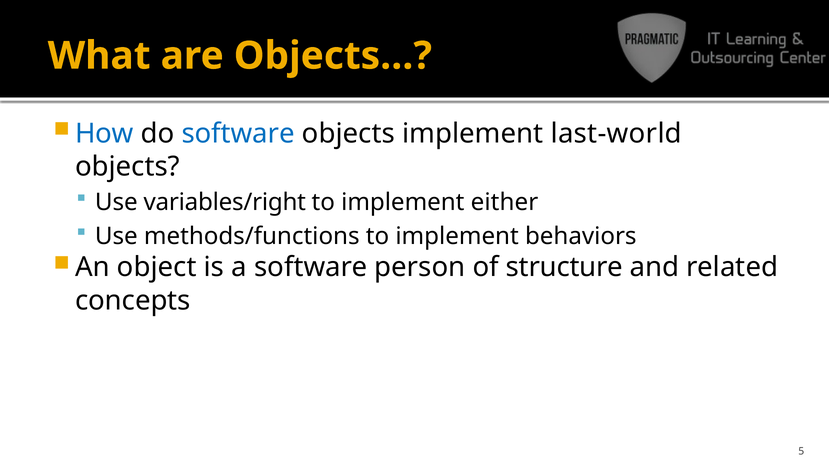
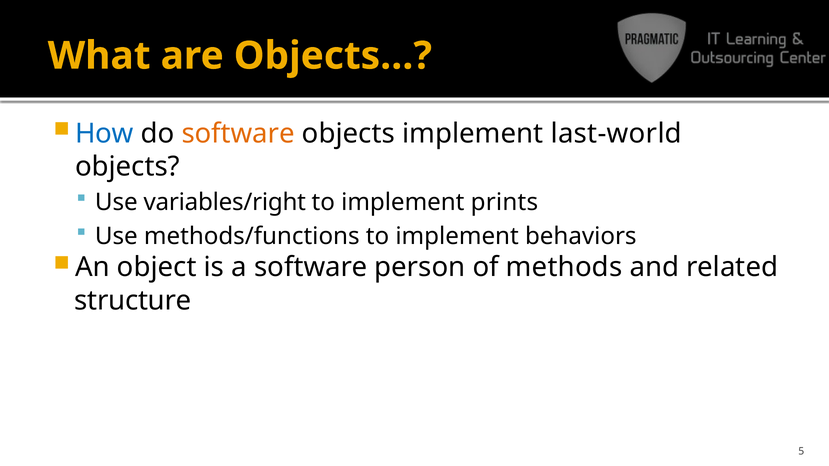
software at (238, 134) colour: blue -> orange
either: either -> prints
structure: structure -> methods
concepts: concepts -> structure
